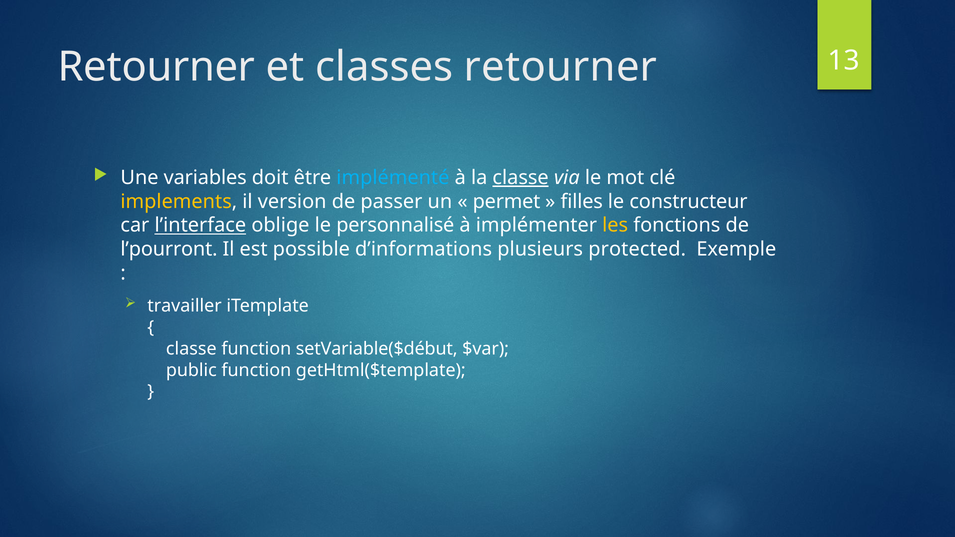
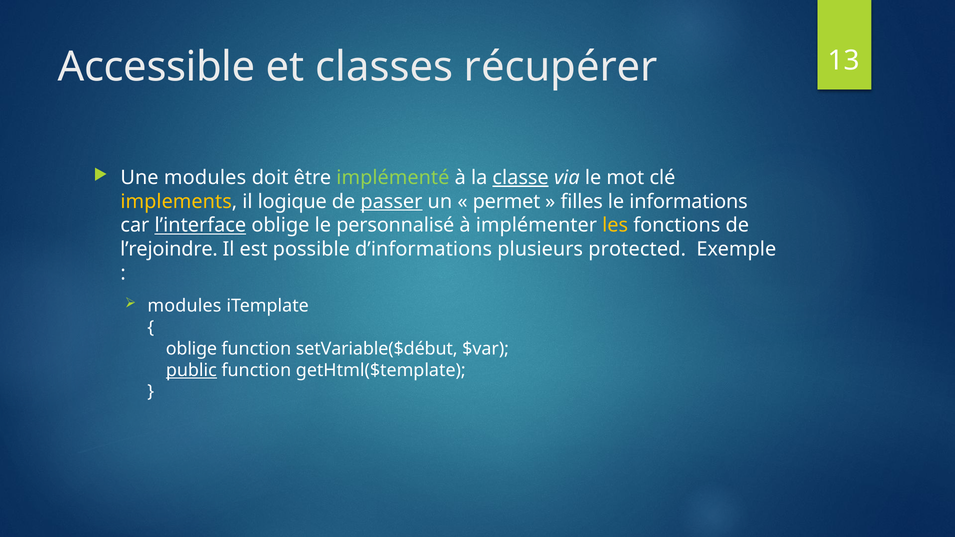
Retourner at (157, 67): Retourner -> Accessible
classes retourner: retourner -> récupérer
Une variables: variables -> modules
implémenté colour: light blue -> light green
version: version -> logique
passer underline: none -> present
constructeur: constructeur -> informations
l’pourront: l’pourront -> l’rejoindre
travailler at (185, 306): travailler -> modules
classe at (191, 349): classe -> oblige
public underline: none -> present
